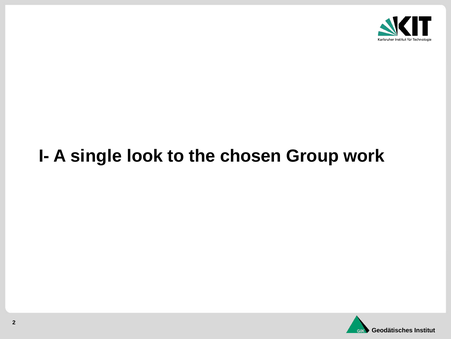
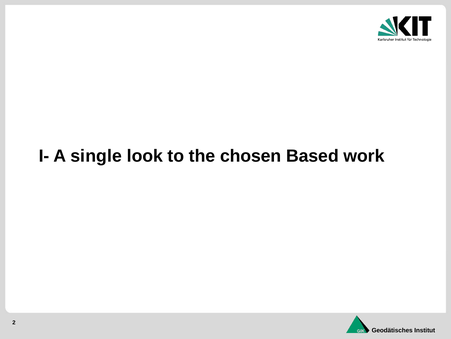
Group: Group -> Based
